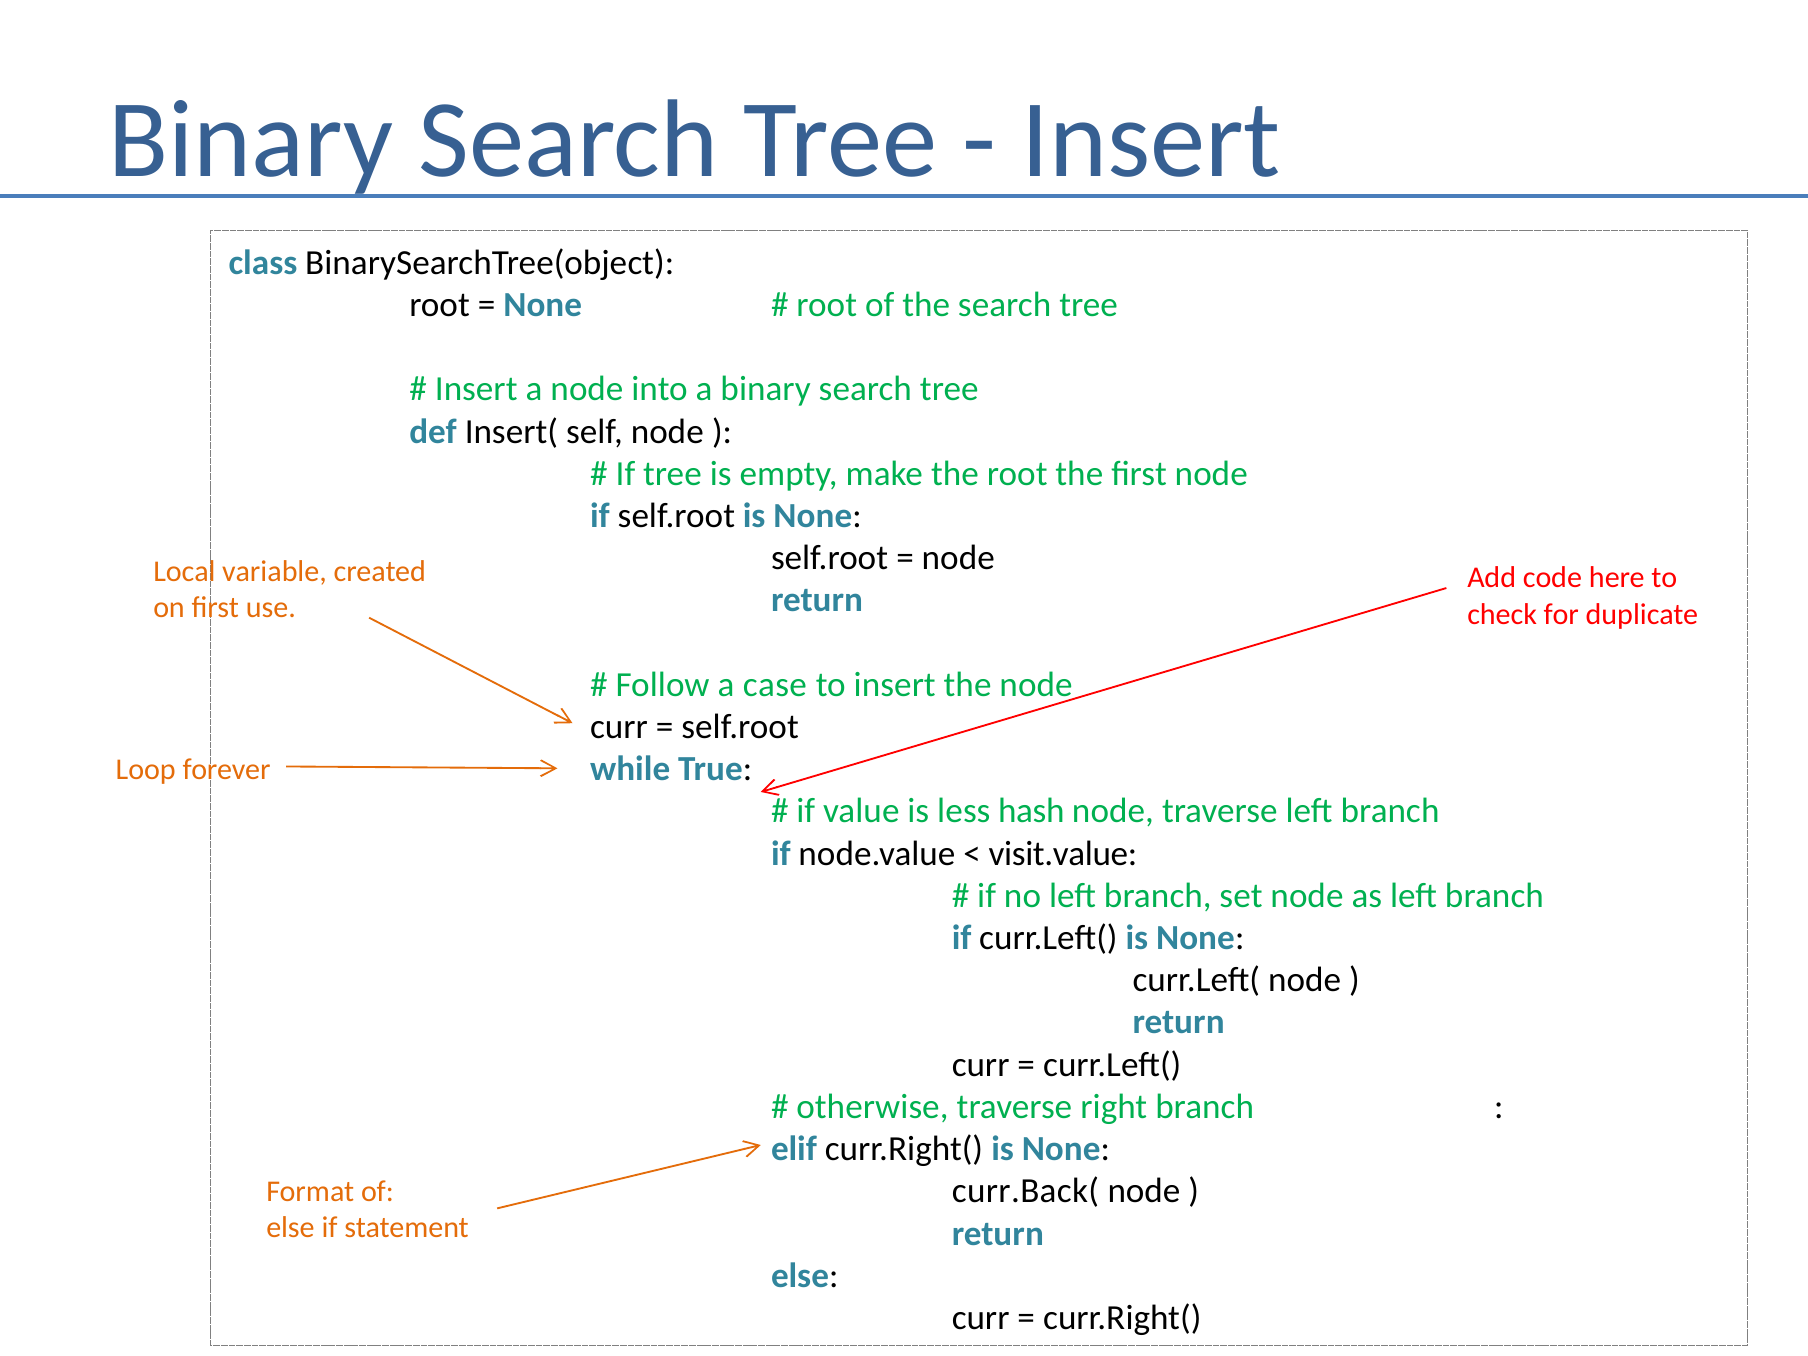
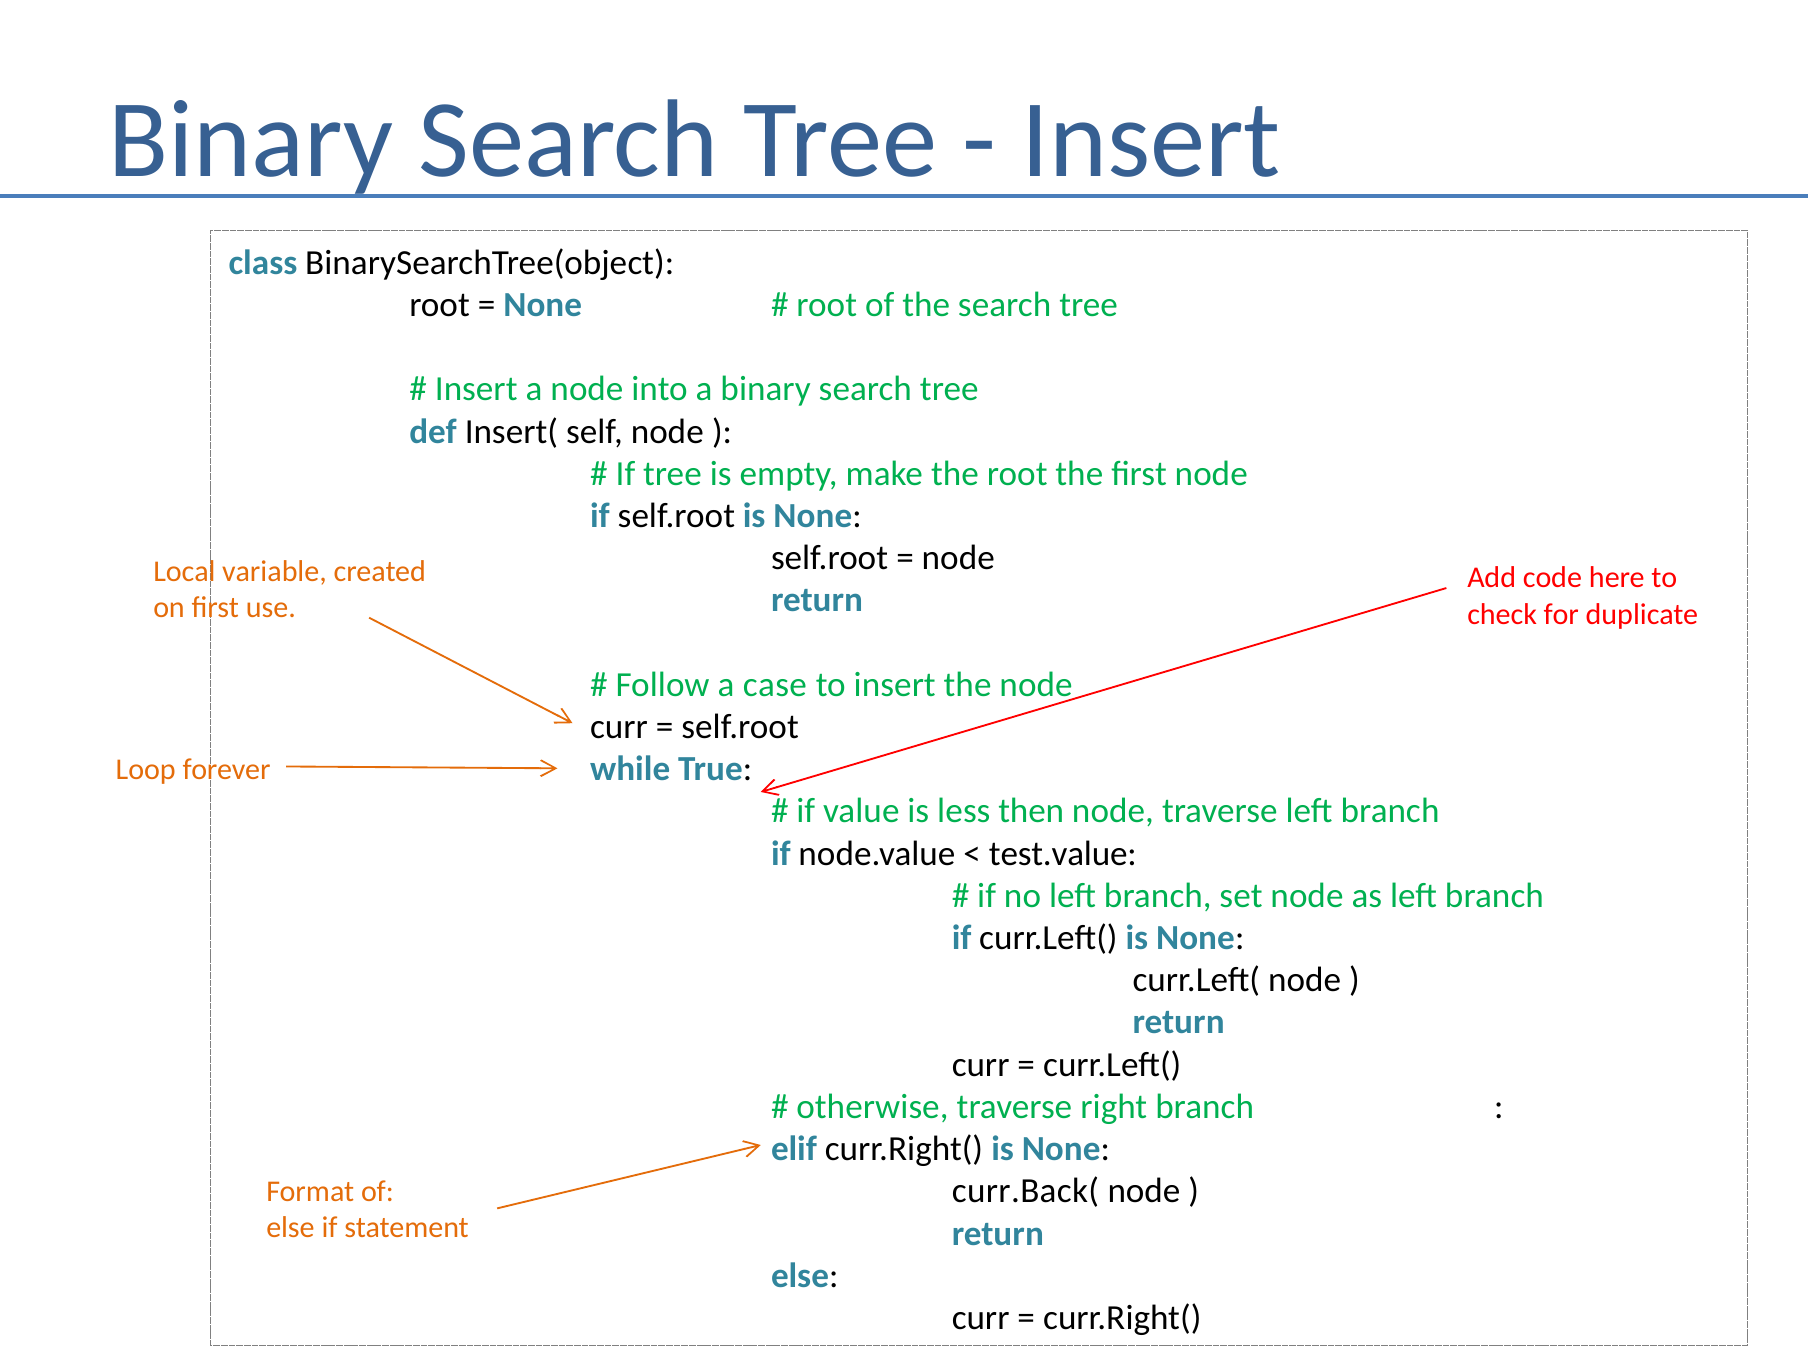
hash: hash -> then
visit.value: visit.value -> test.value
